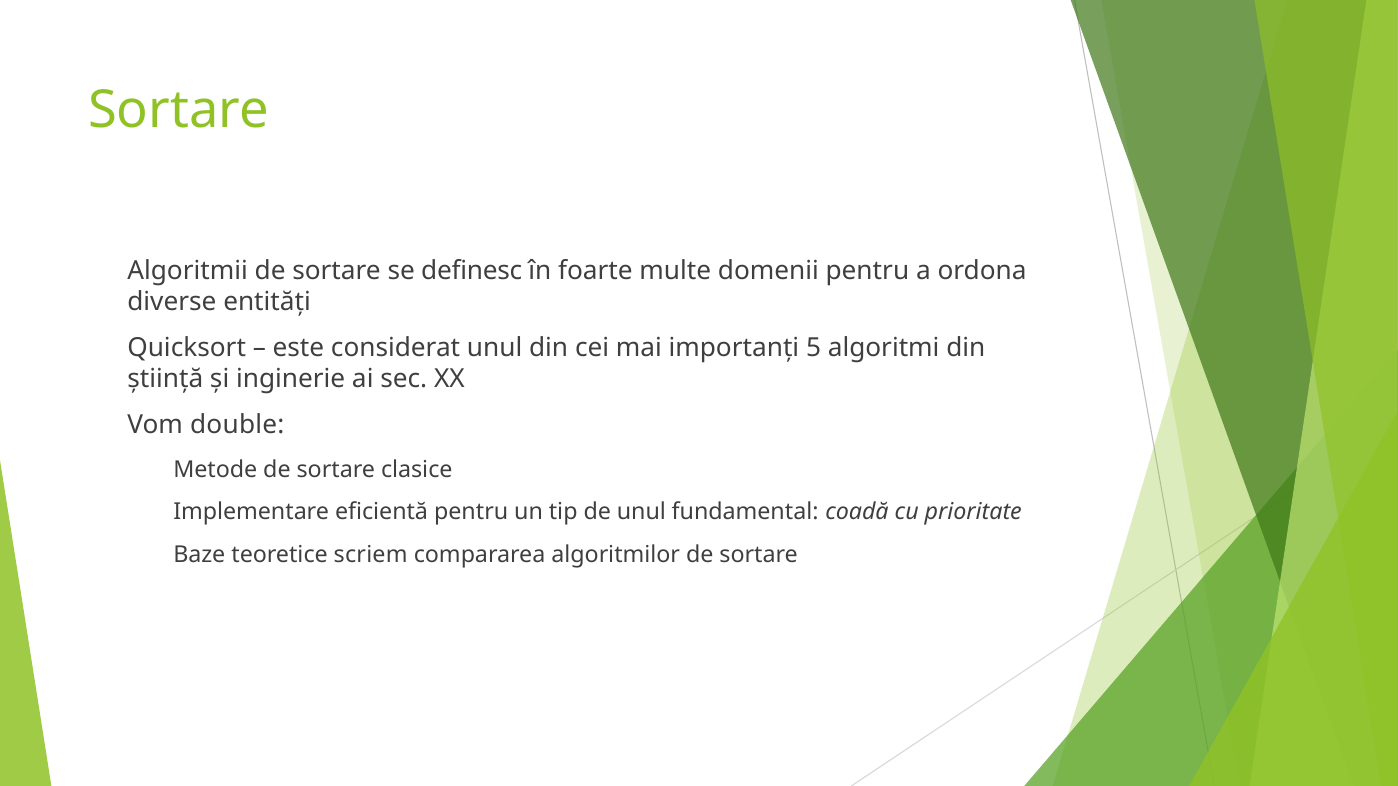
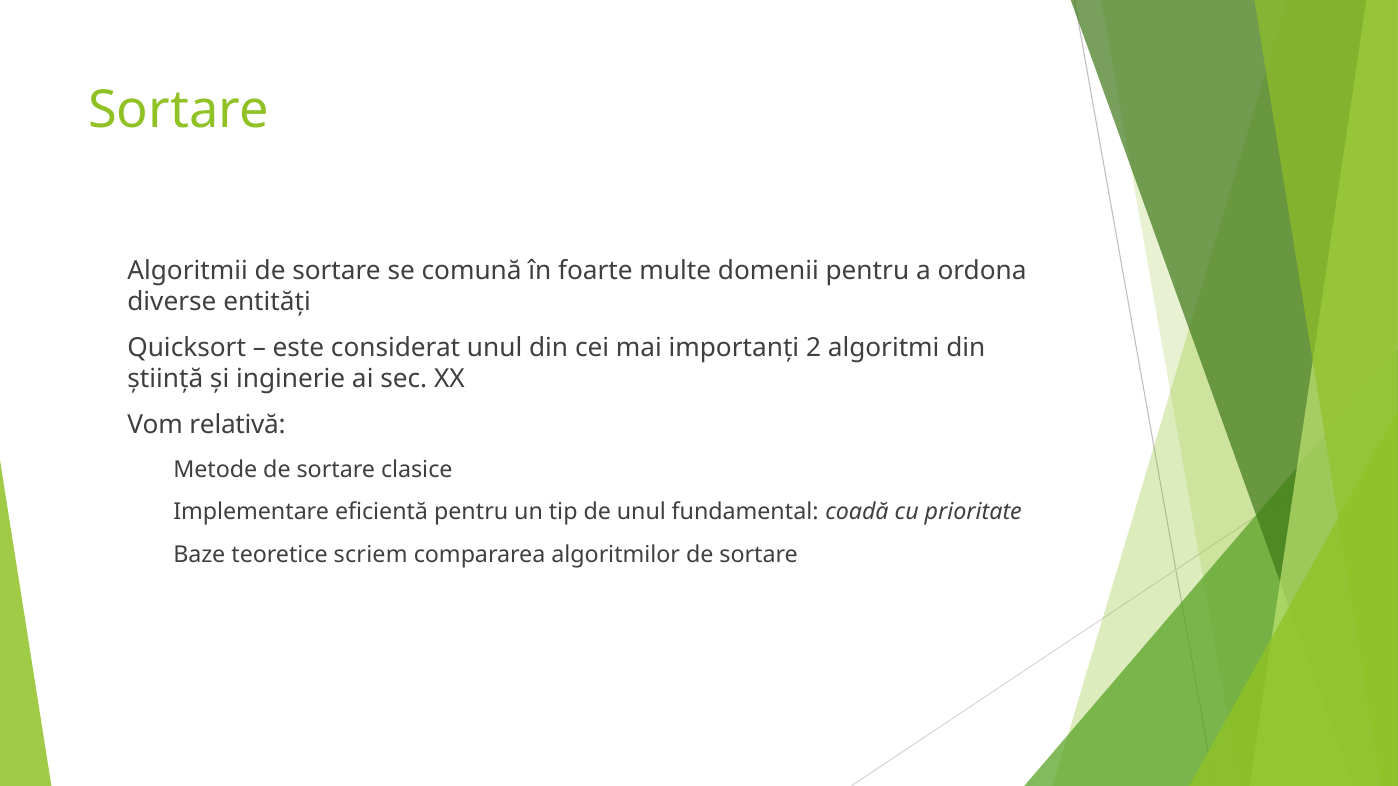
definesc: definesc -> comună
5: 5 -> 2
double: double -> relativă
